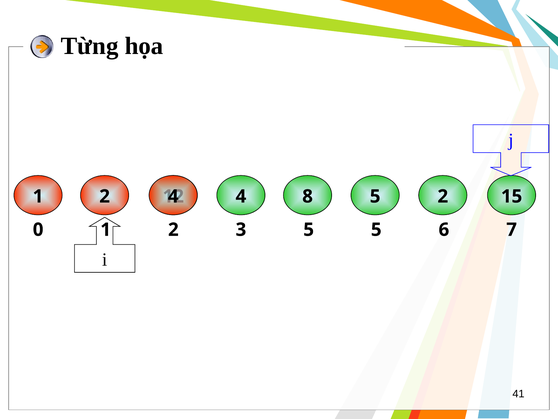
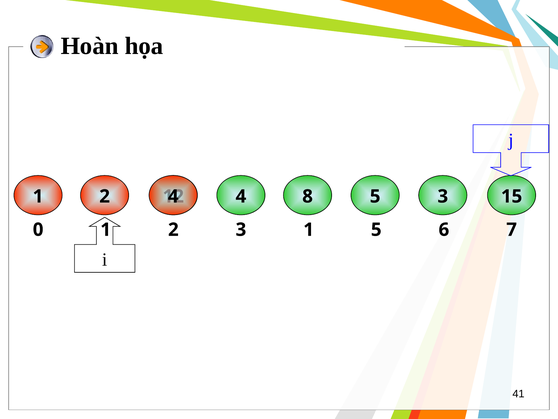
Từng: Từng -> Hoàn
5 2: 2 -> 3
3 5: 5 -> 1
